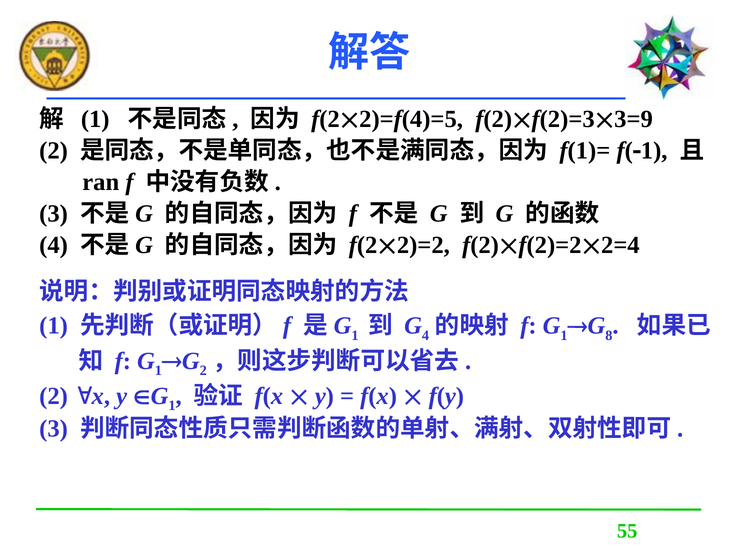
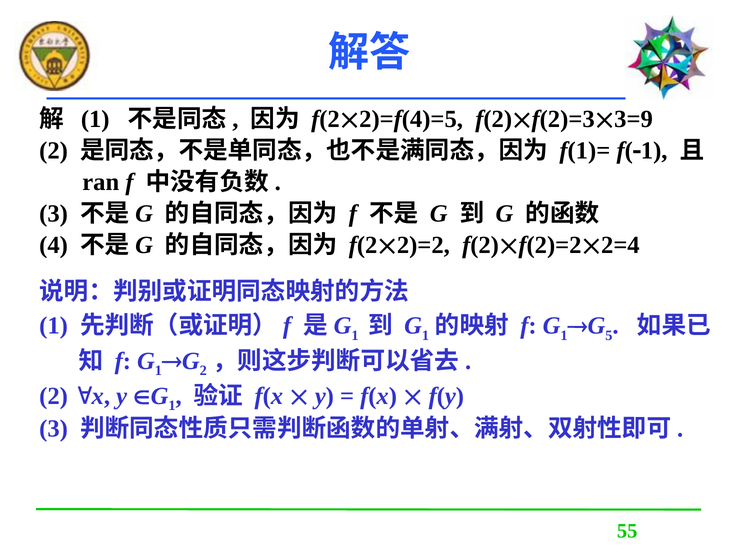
4 at (425, 336): 4 -> 1
8: 8 -> 5
